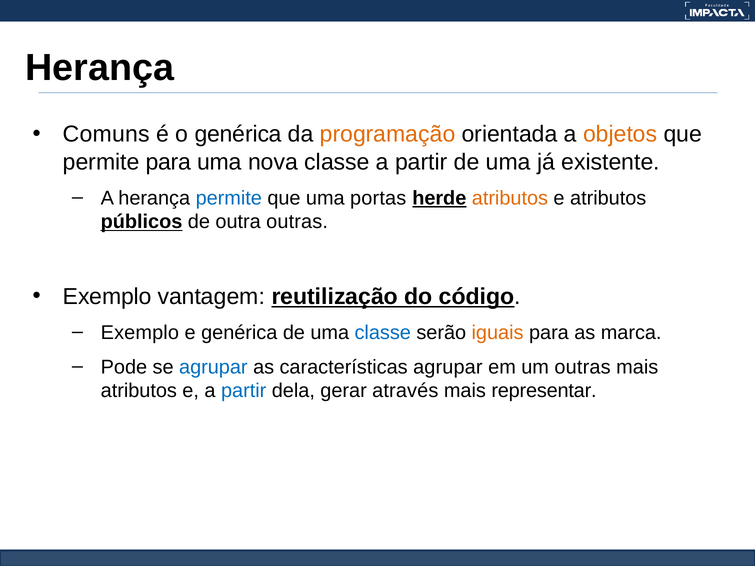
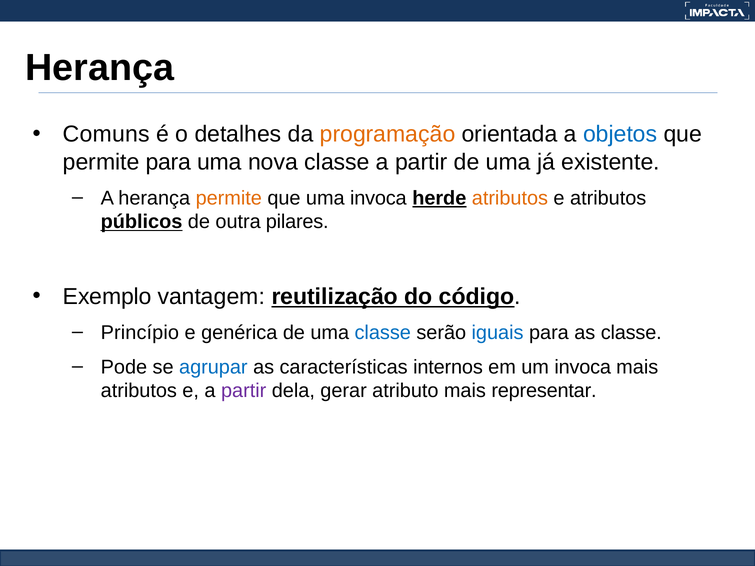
o genérica: genérica -> detalhes
objetos colour: orange -> blue
permite at (229, 198) colour: blue -> orange
uma portas: portas -> invoca
outra outras: outras -> pilares
Exemplo at (140, 333): Exemplo -> Princípio
iguais colour: orange -> blue
as marca: marca -> classe
características agrupar: agrupar -> internos
um outras: outras -> invoca
partir at (244, 391) colour: blue -> purple
através: através -> atributo
